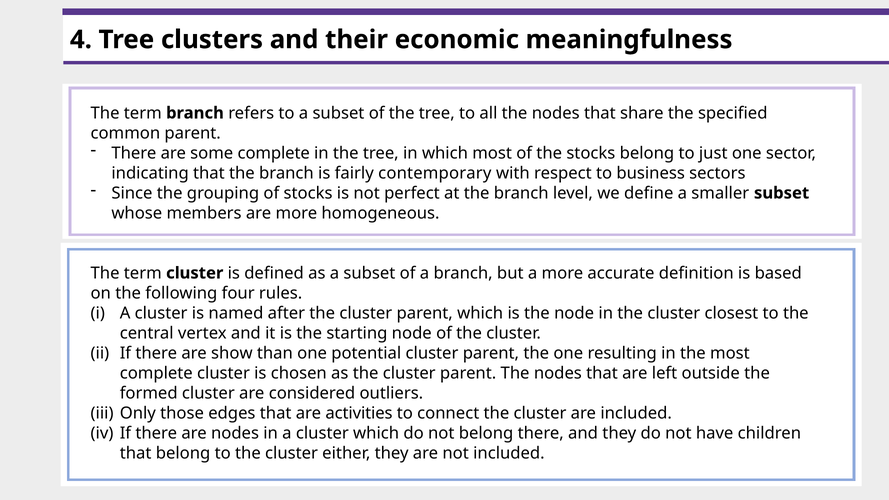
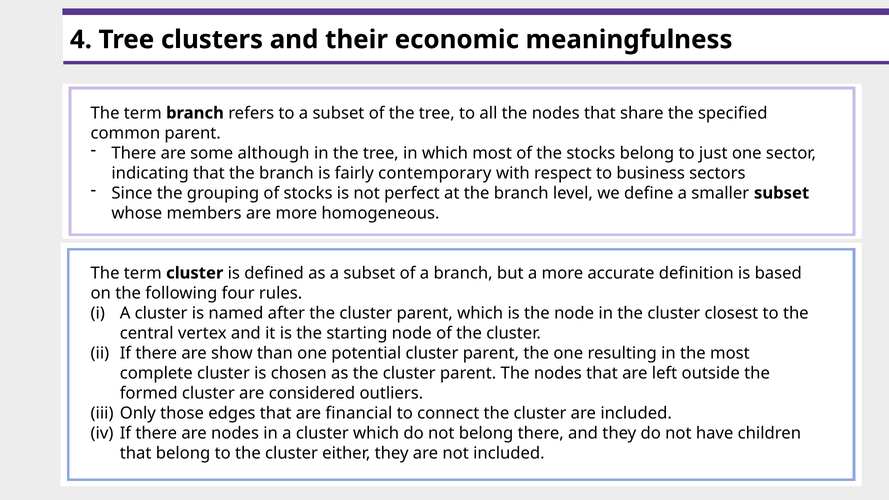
some complete: complete -> although
activities: activities -> financial
